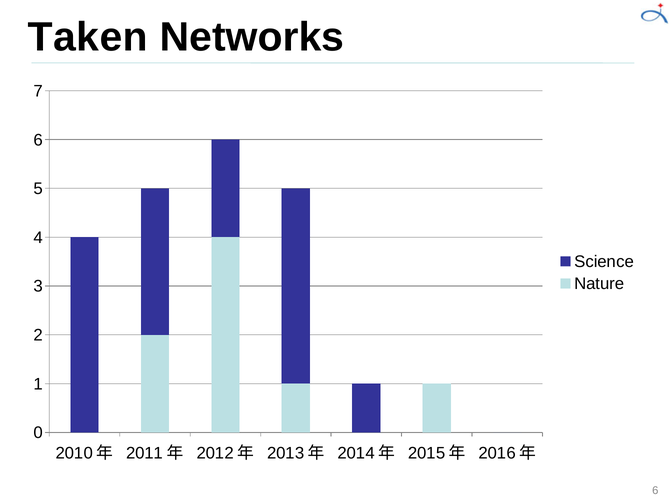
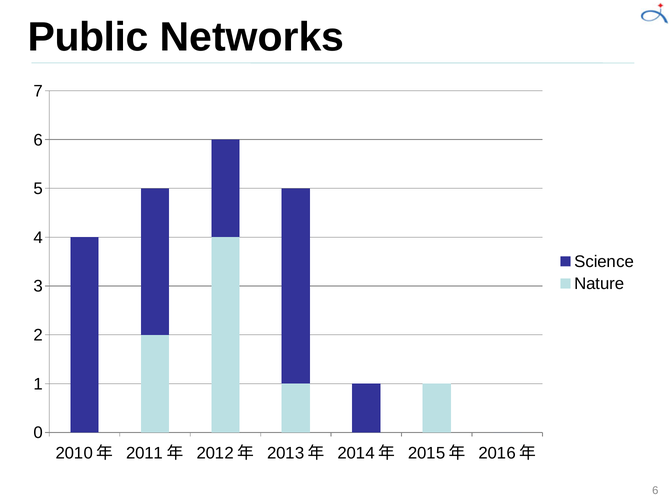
Taken: Taken -> Public
